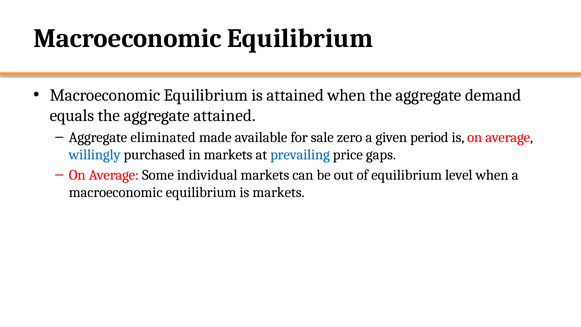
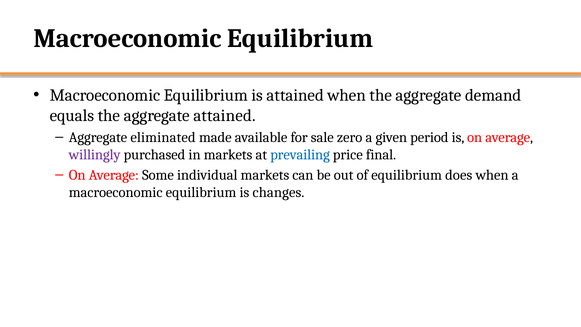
willingly colour: blue -> purple
gaps: gaps -> final
level: level -> does
is markets: markets -> changes
